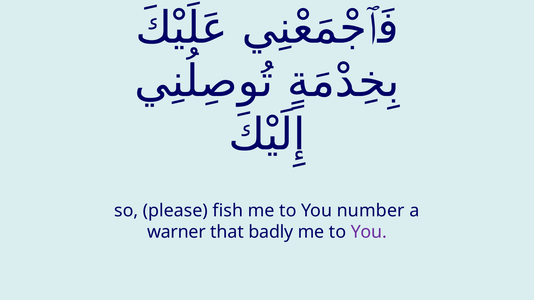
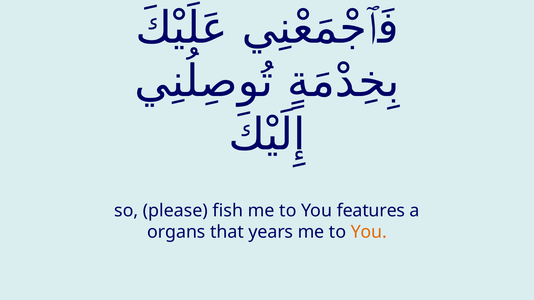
number: number -> features
warner: warner -> organs
badly: badly -> years
You at (369, 232) colour: purple -> orange
